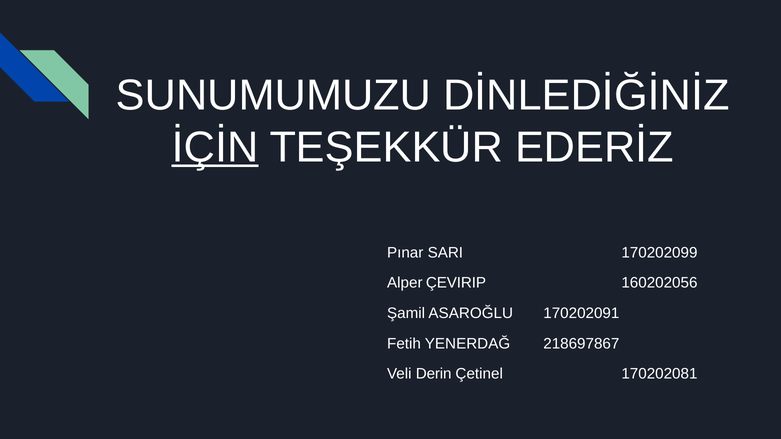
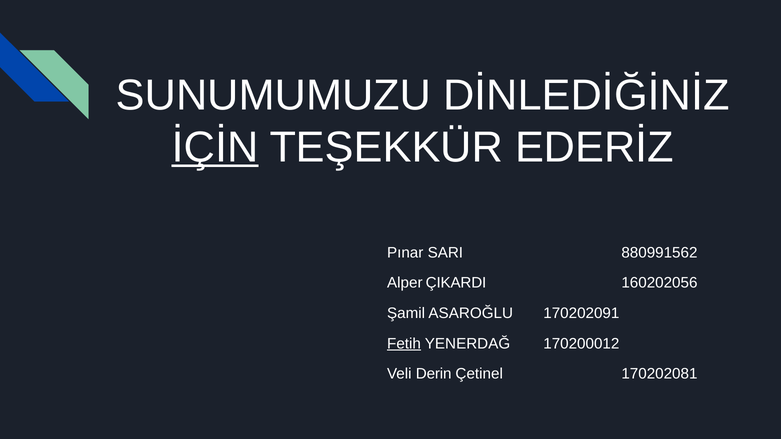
170202099: 170202099 -> 880991562
ÇEVIRIP: ÇEVIRIP -> ÇIKARDI
Fetih underline: none -> present
218697867: 218697867 -> 170200012
